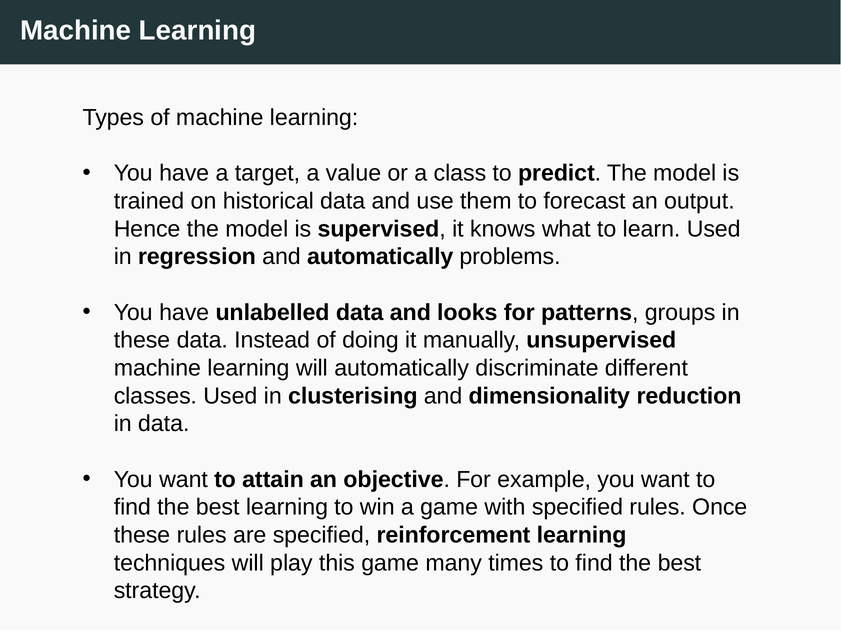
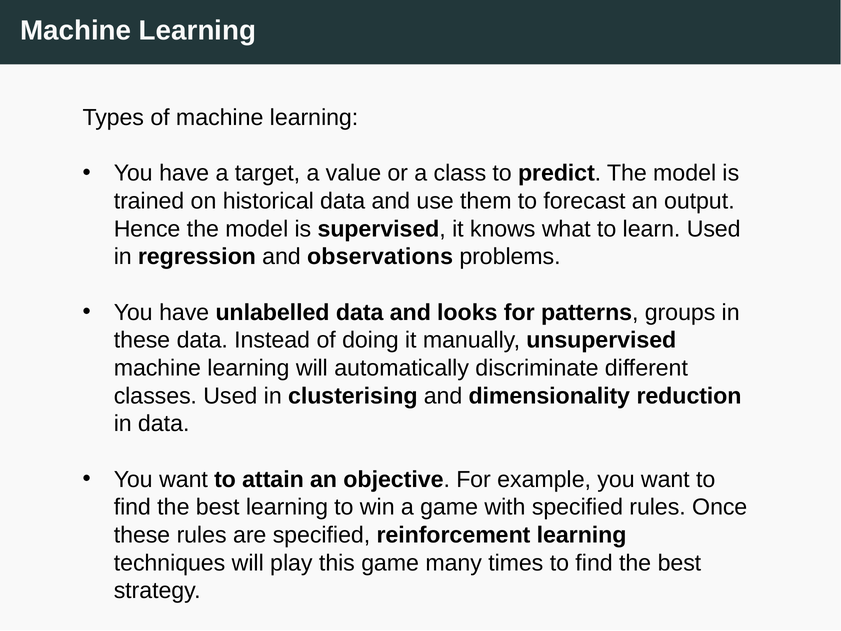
and automatically: automatically -> observations
